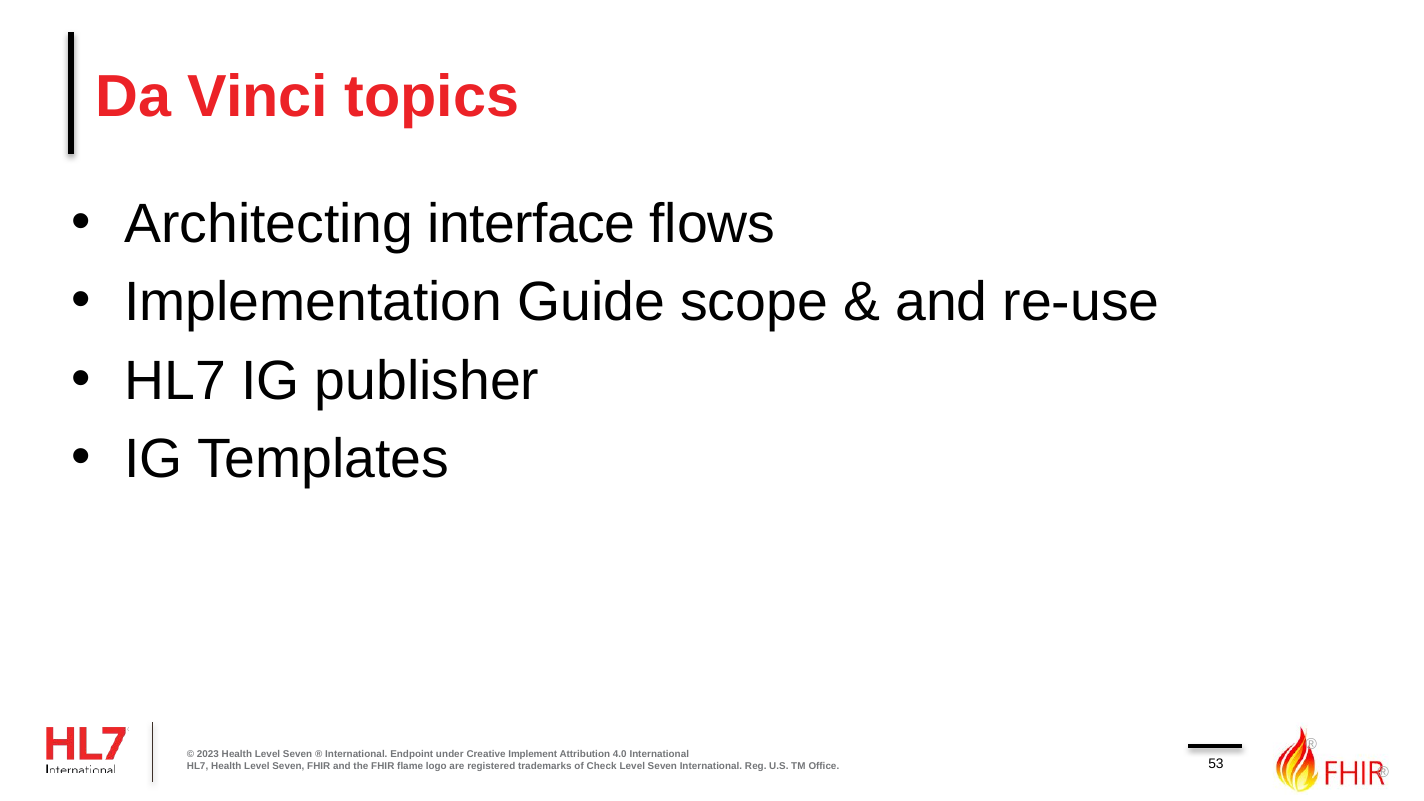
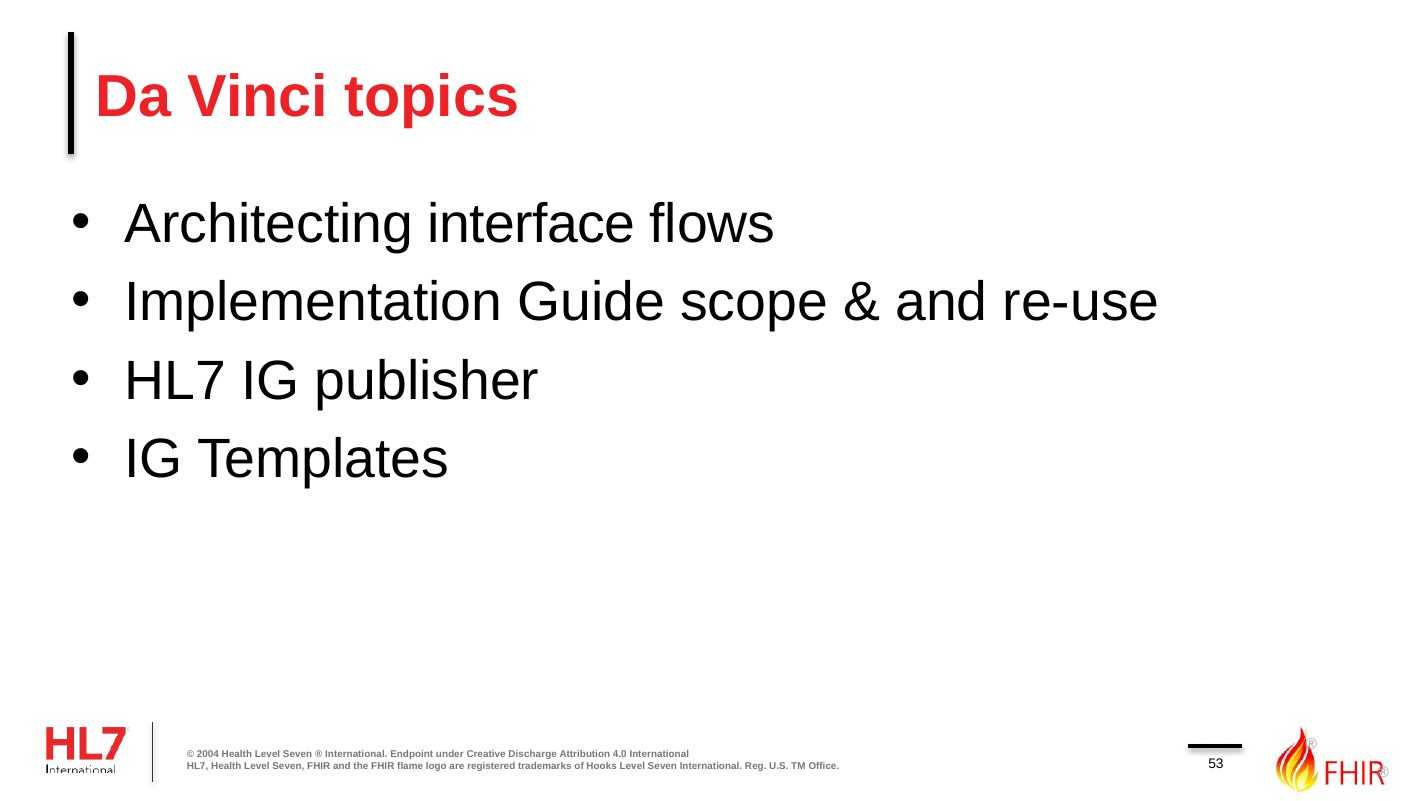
2023: 2023 -> 2004
Implement: Implement -> Discharge
Check: Check -> Hooks
